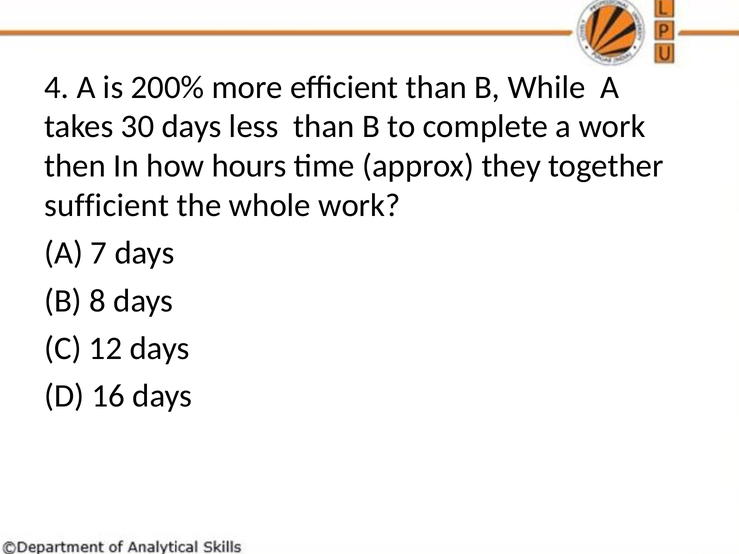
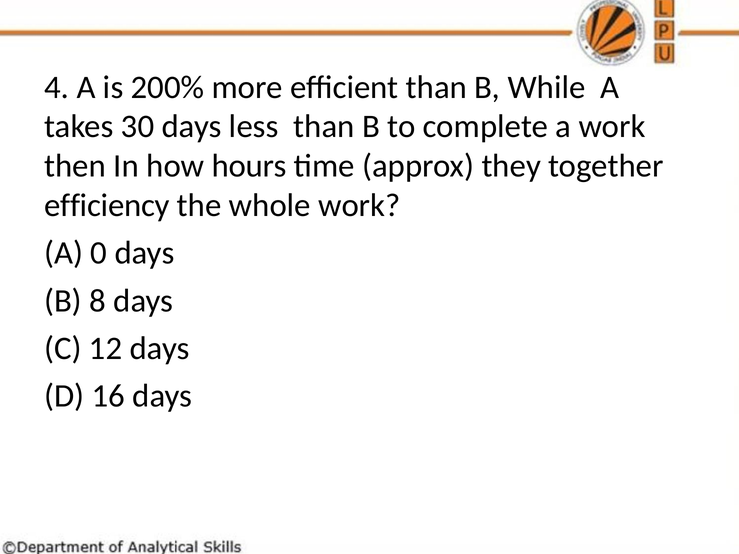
sufficient: sufficient -> efficiency
7: 7 -> 0
